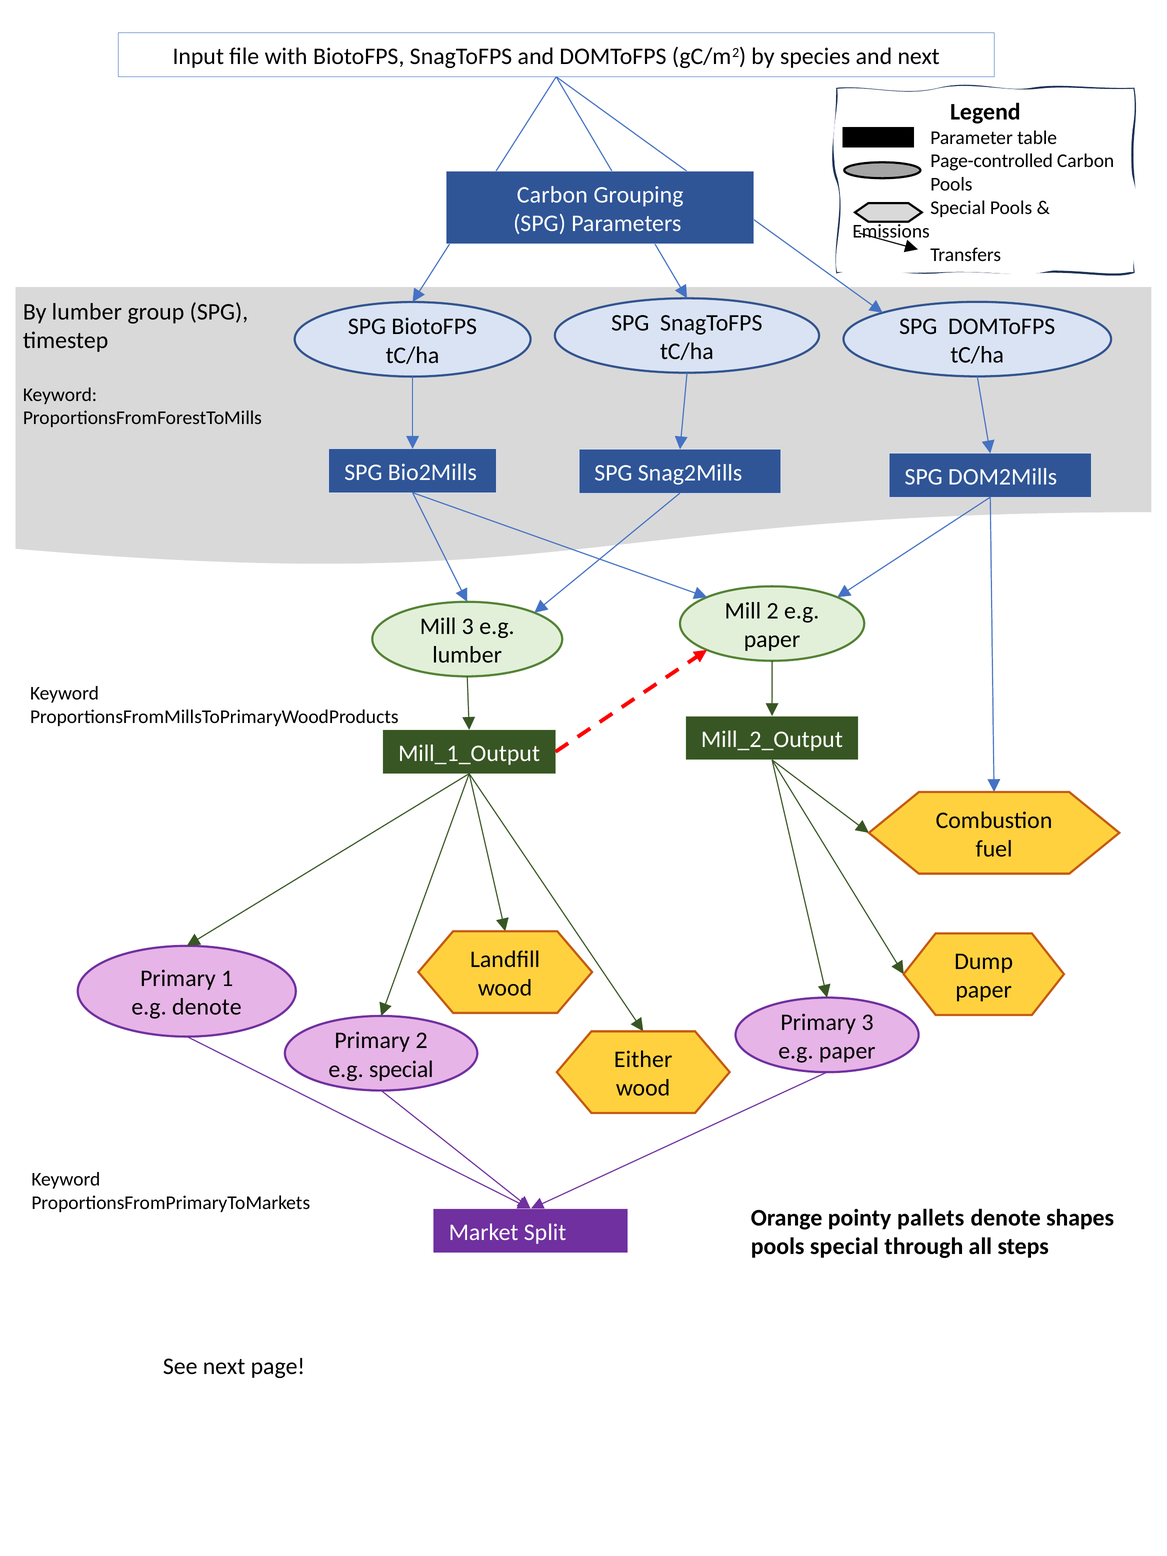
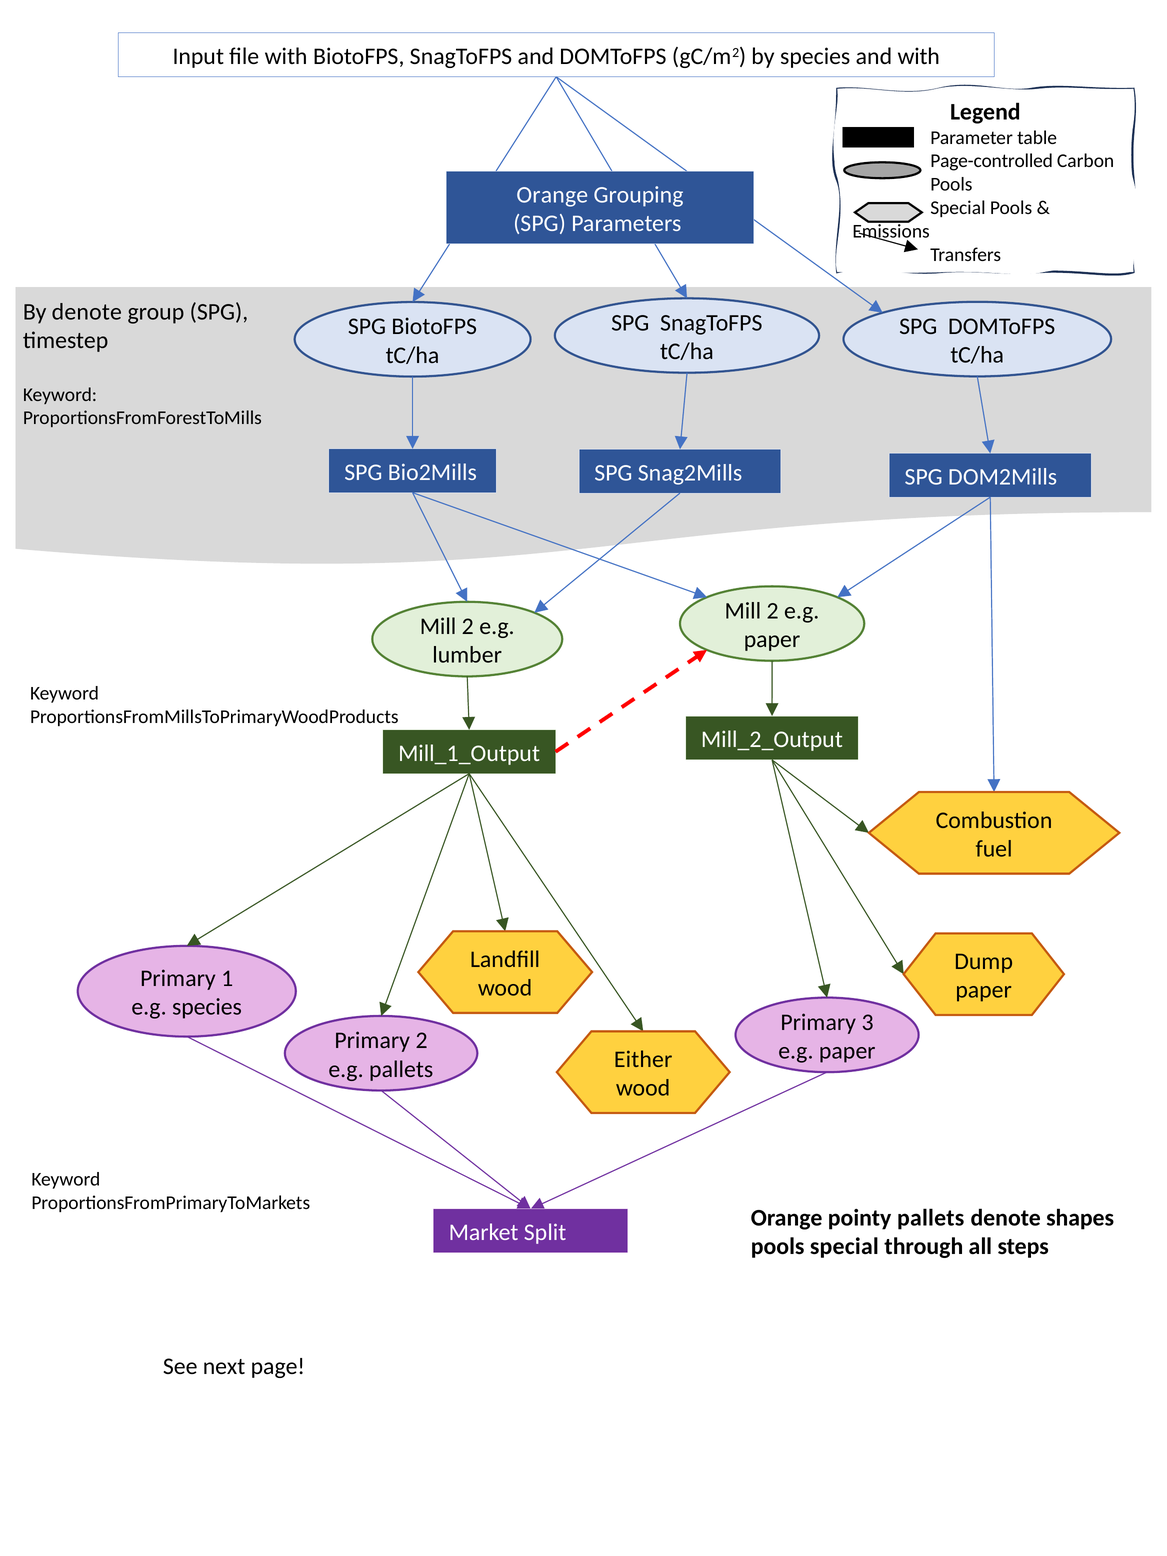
and next: next -> with
Carbon at (552, 195): Carbon -> Orange
By lumber: lumber -> denote
3 at (468, 626): 3 -> 2
e.g denote: denote -> species
e.g special: special -> pallets
